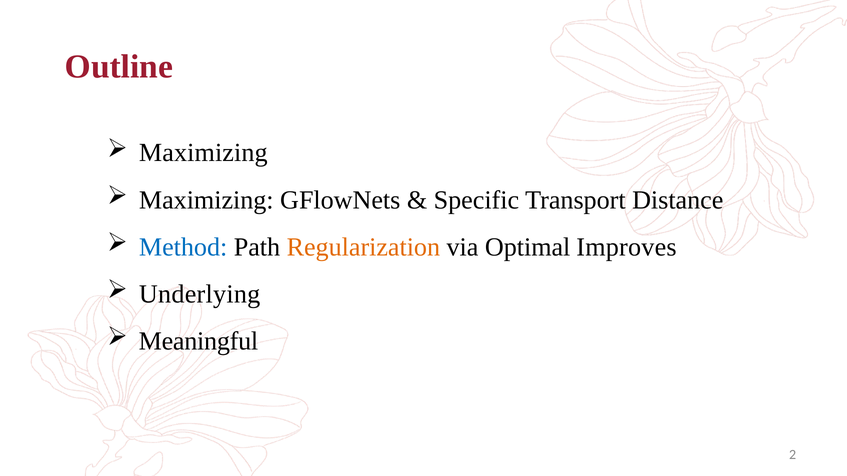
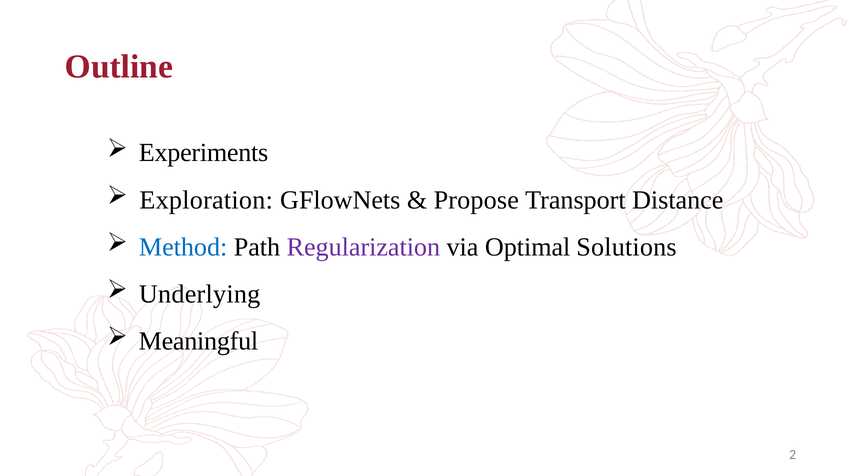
Maximizing at (203, 153): Maximizing -> Experiments
Maximizing at (206, 200): Maximizing -> Exploration
Specific: Specific -> Propose
Regularization colour: orange -> purple
Improves: Improves -> Solutions
